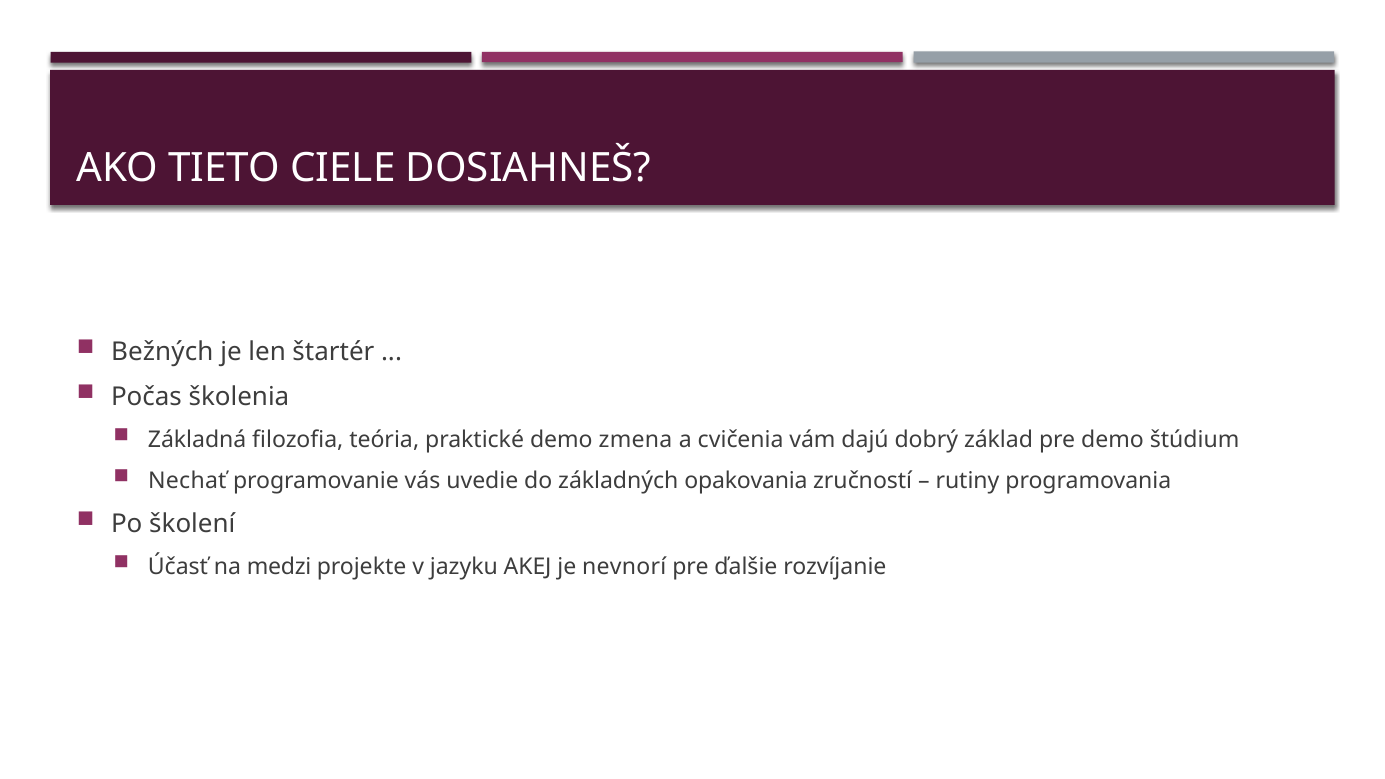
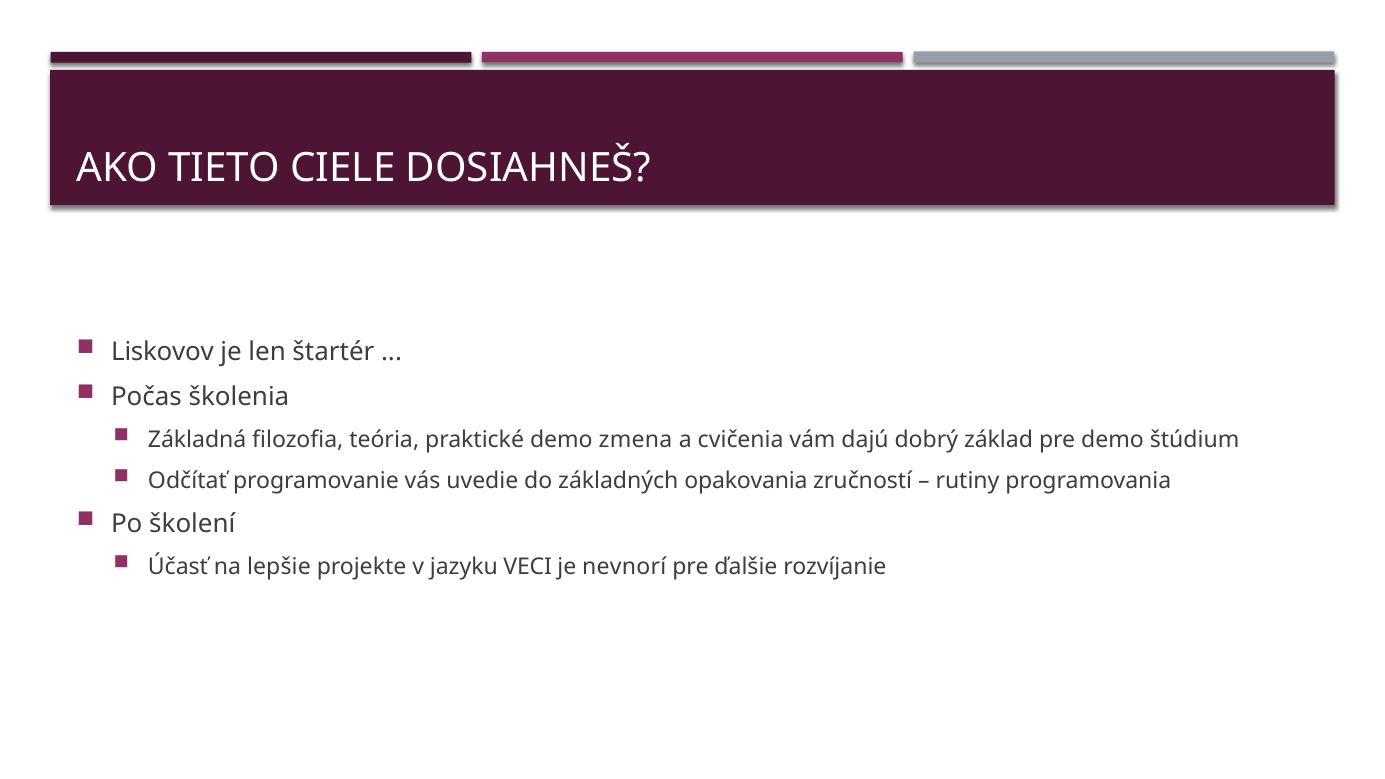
Bežných: Bežných -> Liskovov
Nechať: Nechať -> Odčítať
medzi: medzi -> lepšie
AKEJ: AKEJ -> VECI
